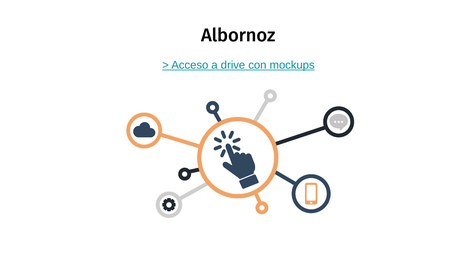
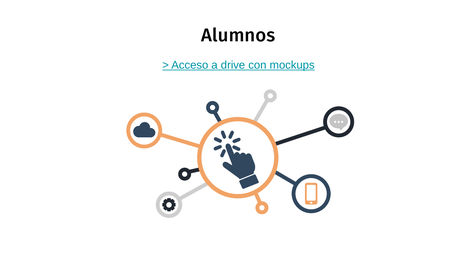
Albornoz: Albornoz -> Alumnos
